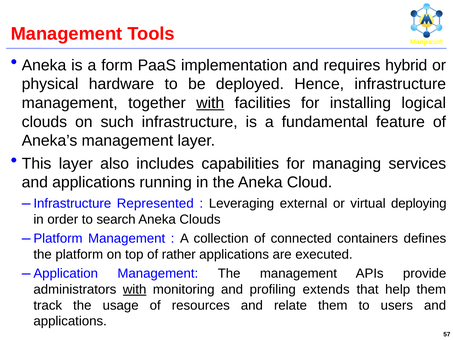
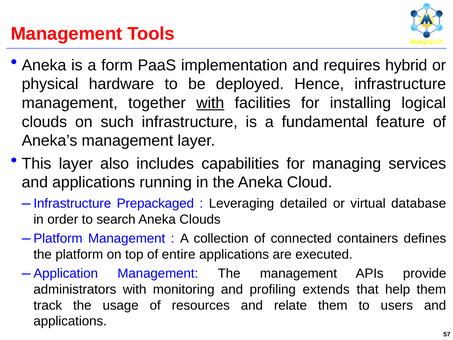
Represented: Represented -> Prepackaged
external: external -> detailed
deploying: deploying -> database
rather: rather -> entire
with at (135, 289) underline: present -> none
